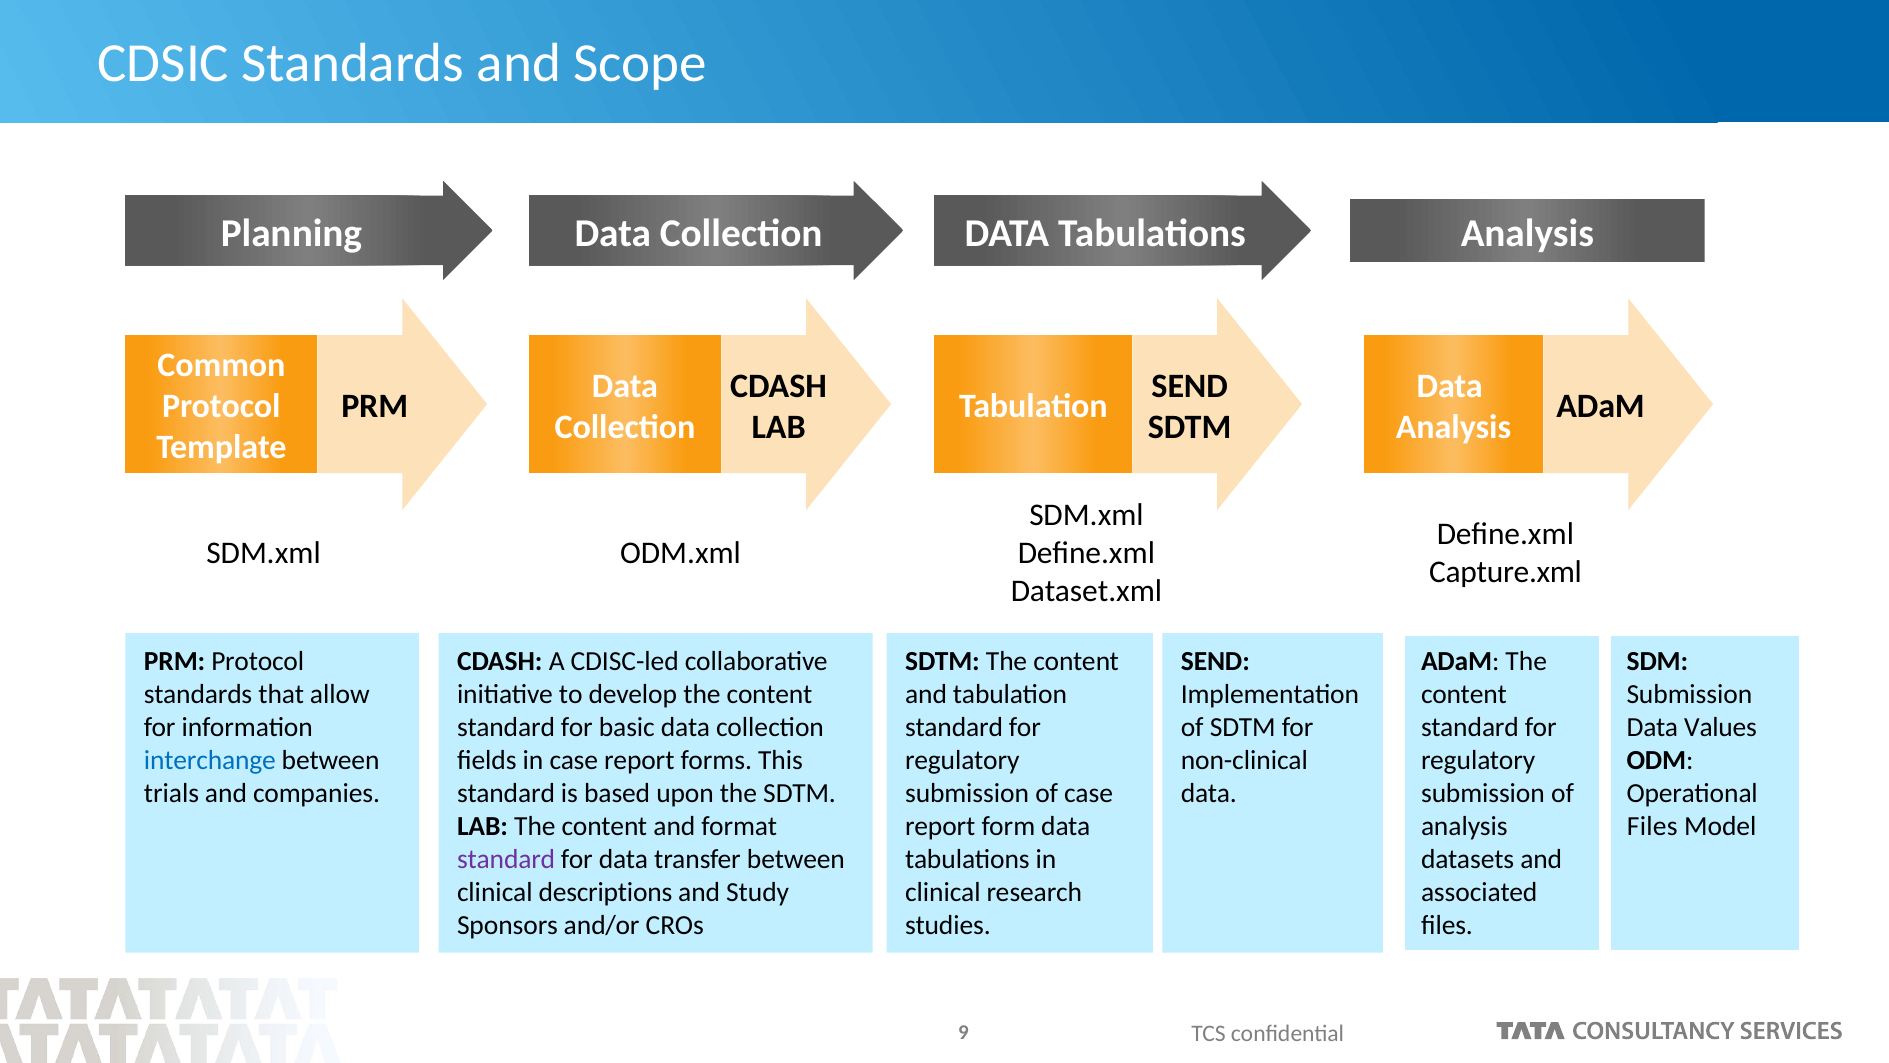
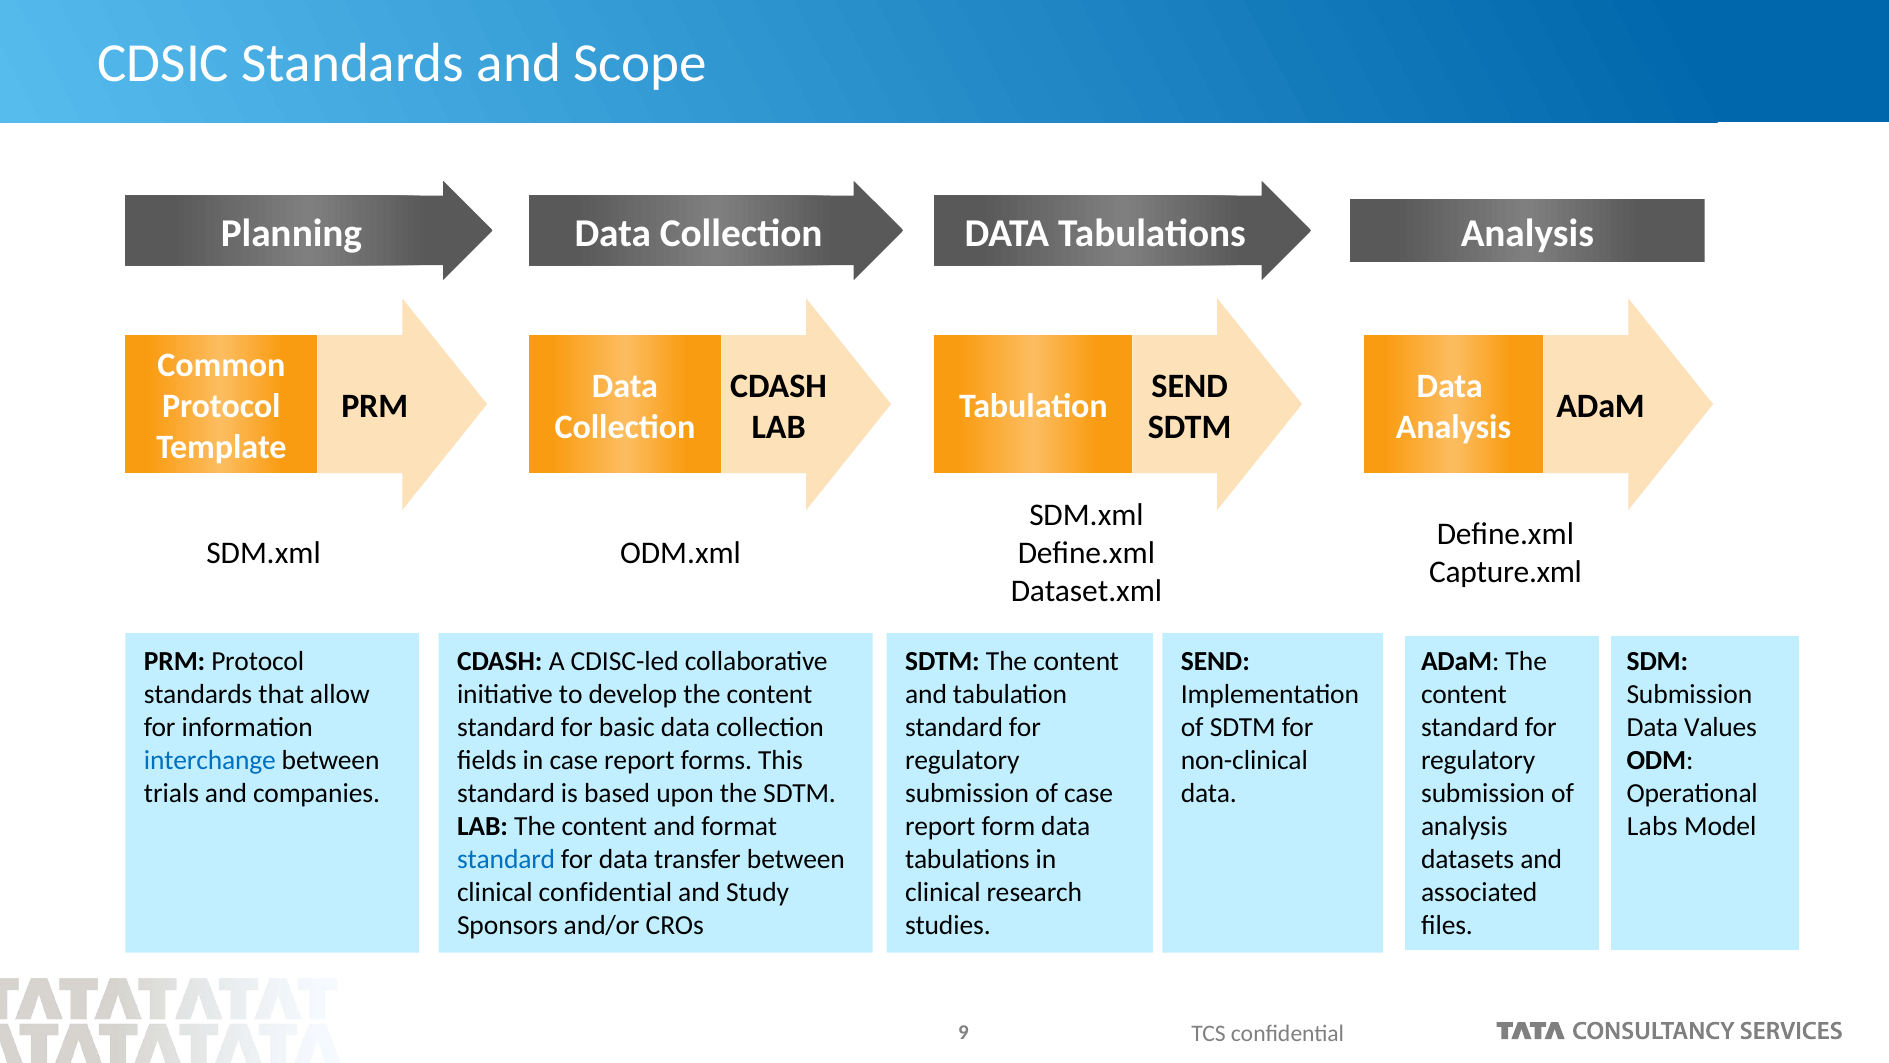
Files at (1652, 826): Files -> Labs
standard at (506, 859) colour: purple -> blue
clinical descriptions: descriptions -> confidential
